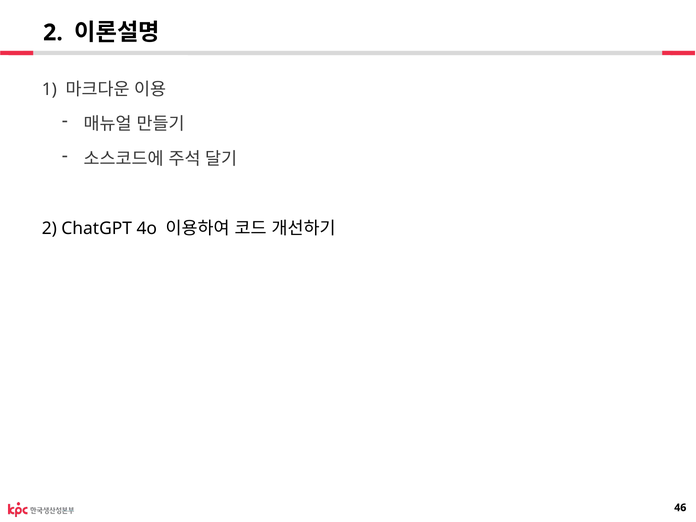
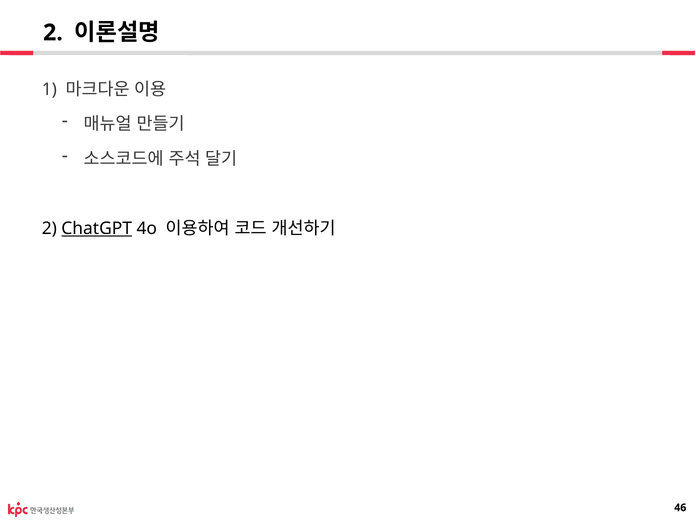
ChatGPT underline: none -> present
